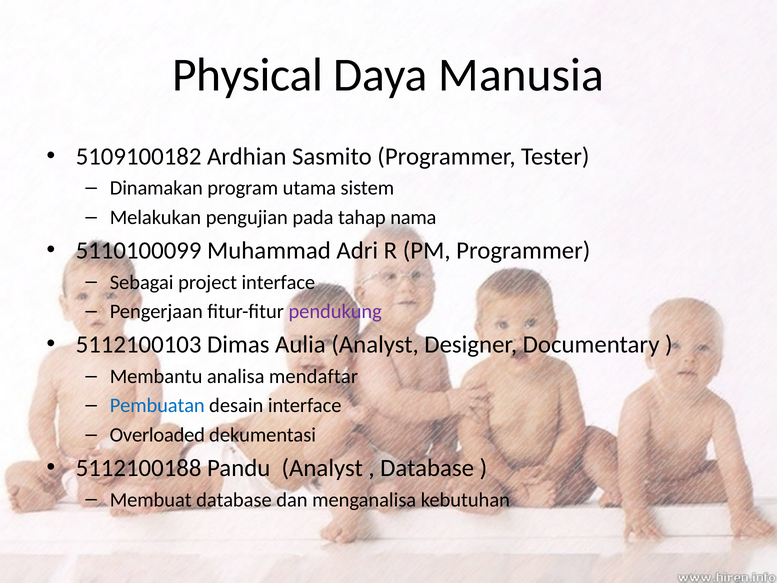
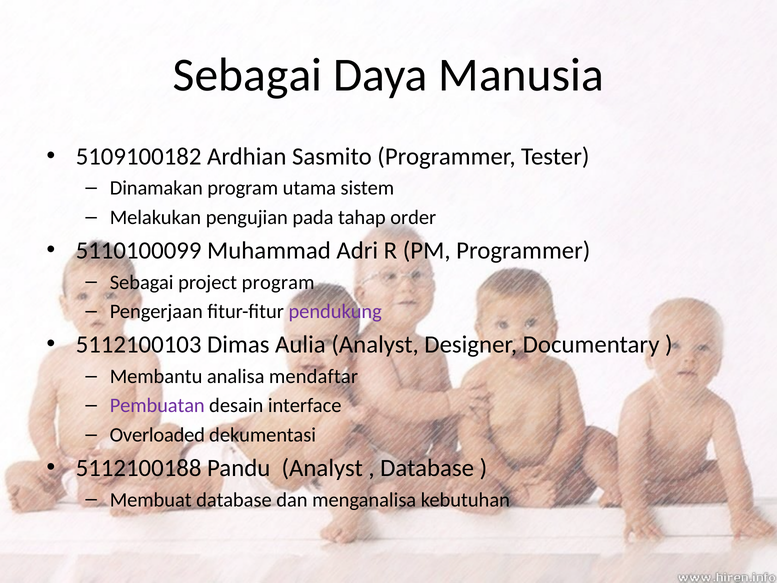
Physical at (248, 75): Physical -> Sebagai
nama: nama -> order
project interface: interface -> program
Pembuatan colour: blue -> purple
